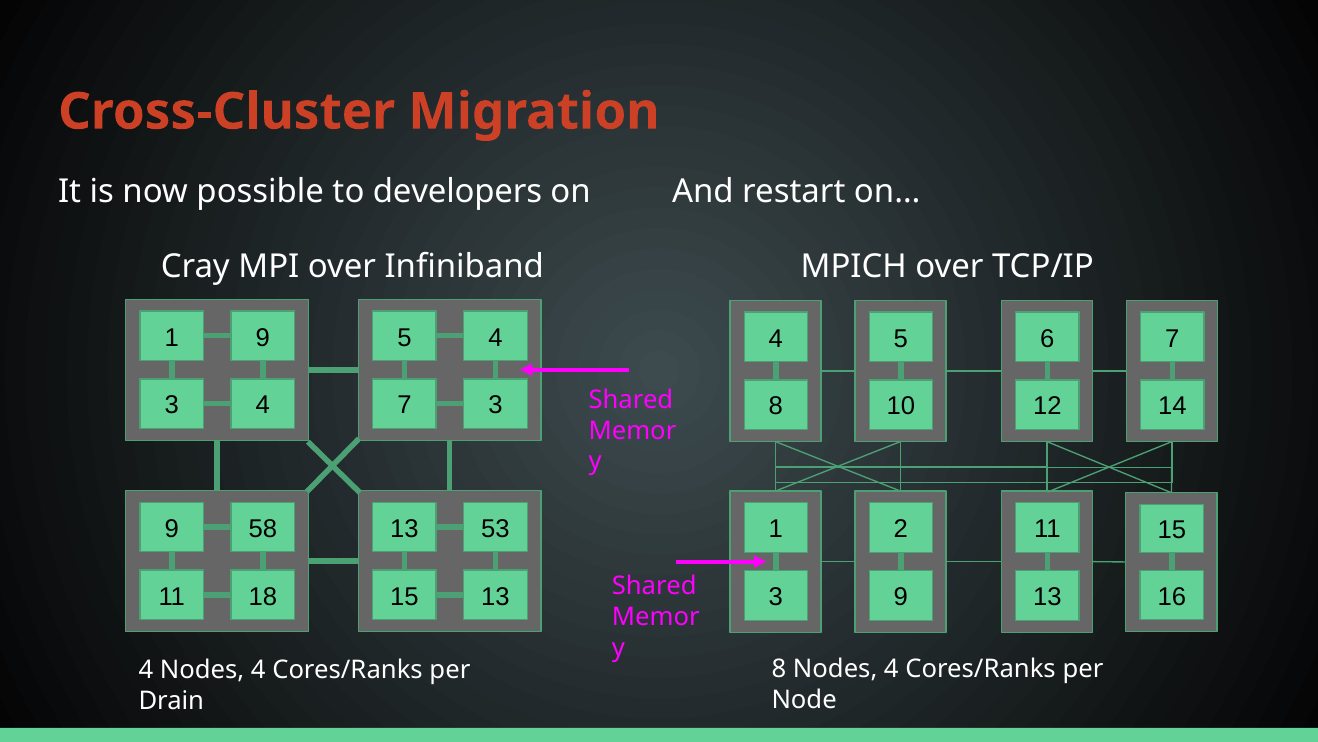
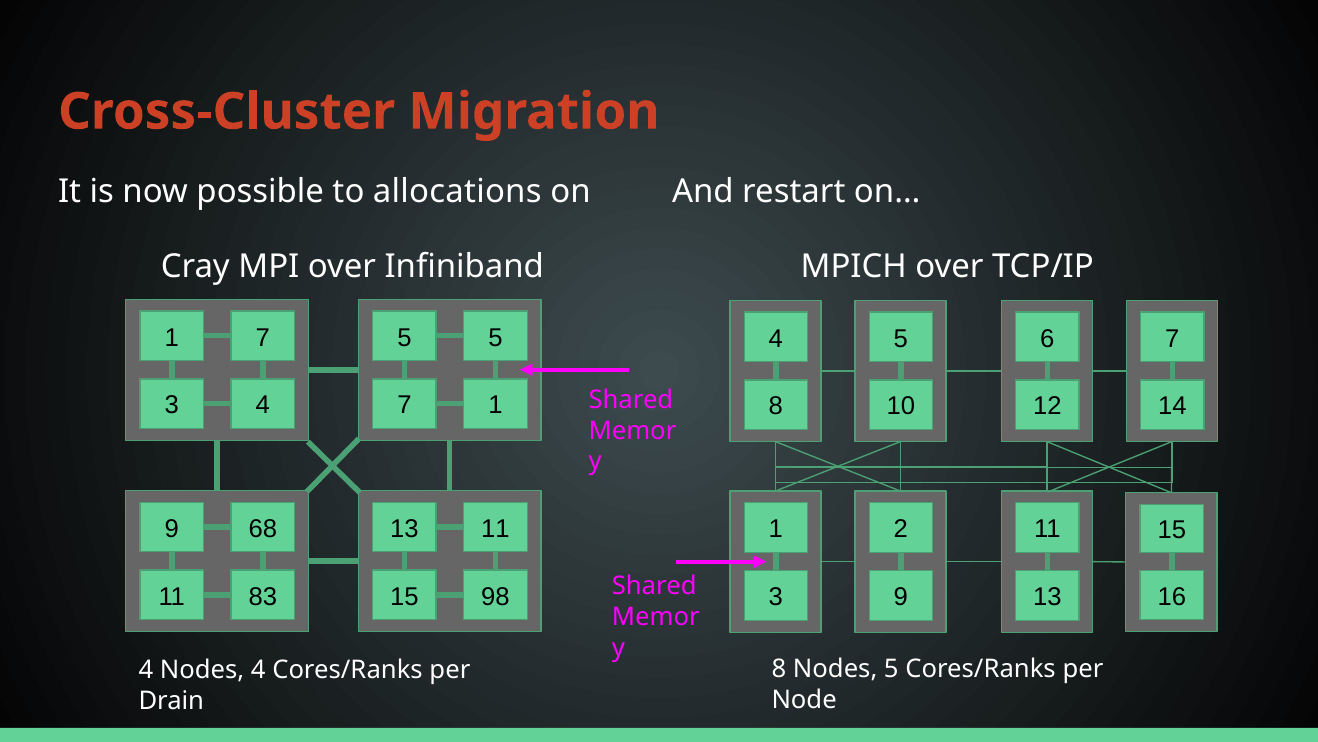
developers: developers -> allocations
1 9: 9 -> 7
5 4: 4 -> 5
7 3: 3 -> 1
58: 58 -> 68
13 53: 53 -> 11
18: 18 -> 83
15 13: 13 -> 98
8 Nodes 4: 4 -> 5
